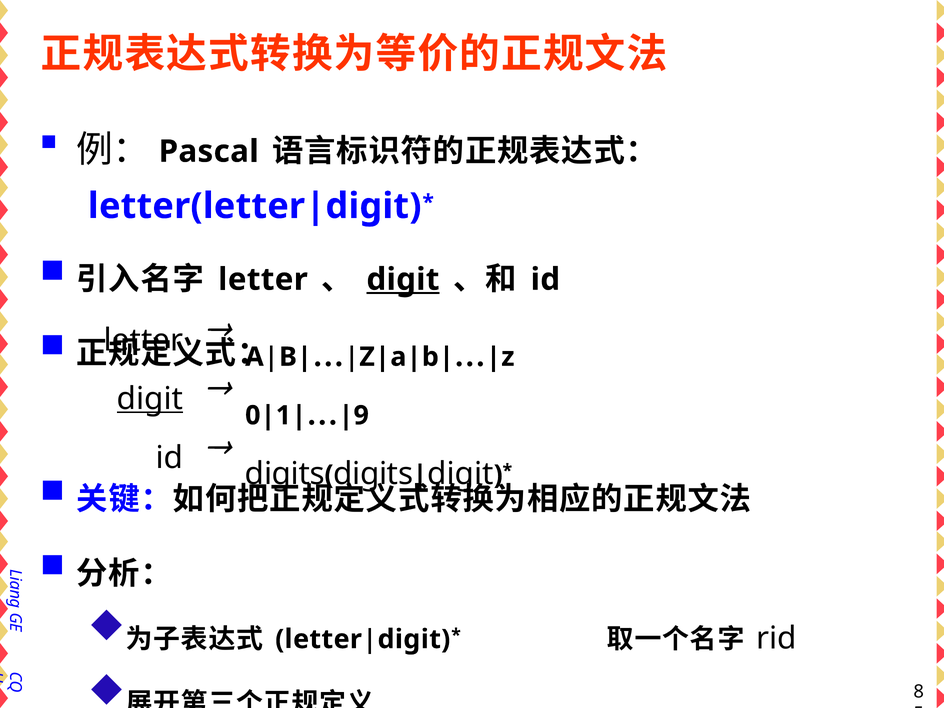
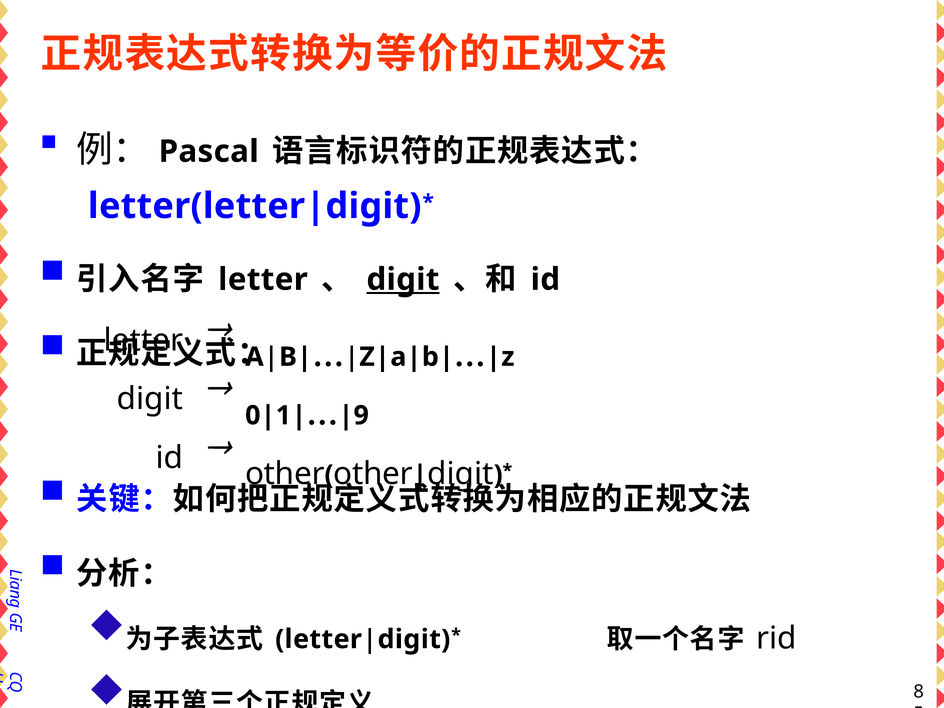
digit at (150, 399) underline: present -> none
digits at (285, 474): digits -> other
digits at (373, 474): digits -> other
